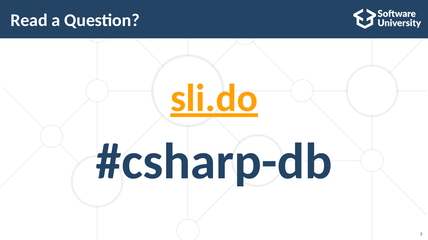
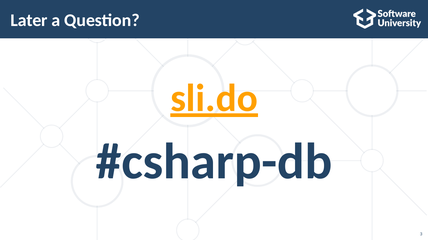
Read: Read -> Later
